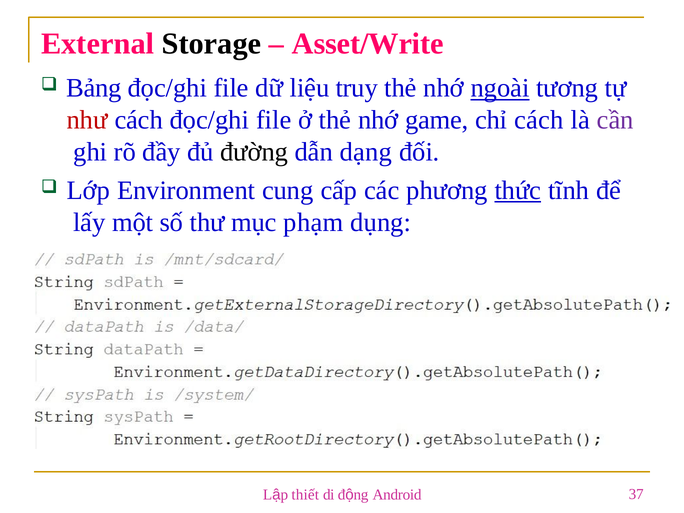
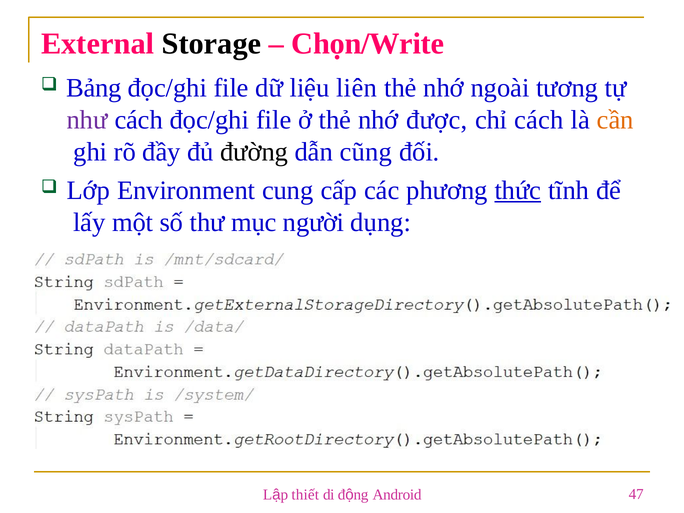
Asset/Write: Asset/Write -> Chọn/Write
truy: truy -> liên
ngoài underline: present -> none
như colour: red -> purple
game: game -> được
cần colour: purple -> orange
dạng: dạng -> cũng
phạm: phạm -> người
37: 37 -> 47
